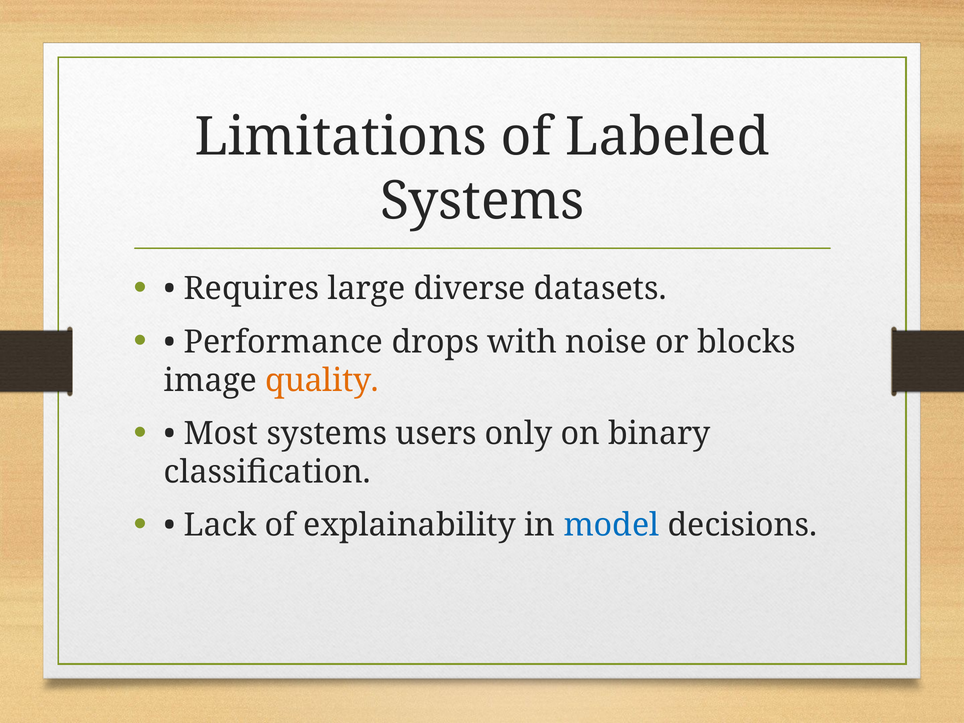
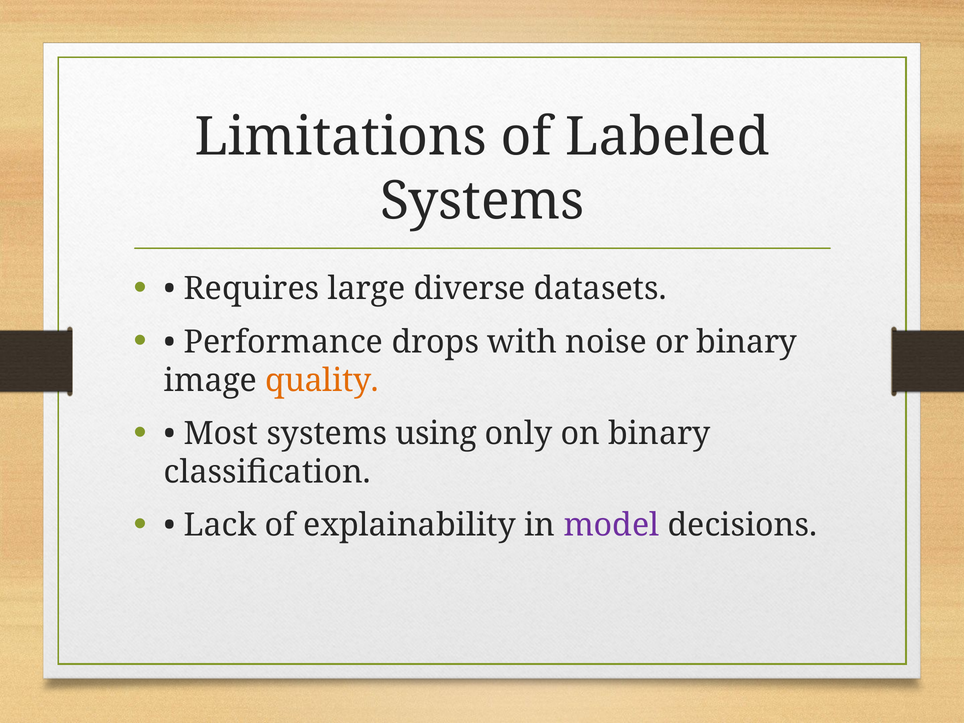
or blocks: blocks -> binary
users: users -> using
model colour: blue -> purple
